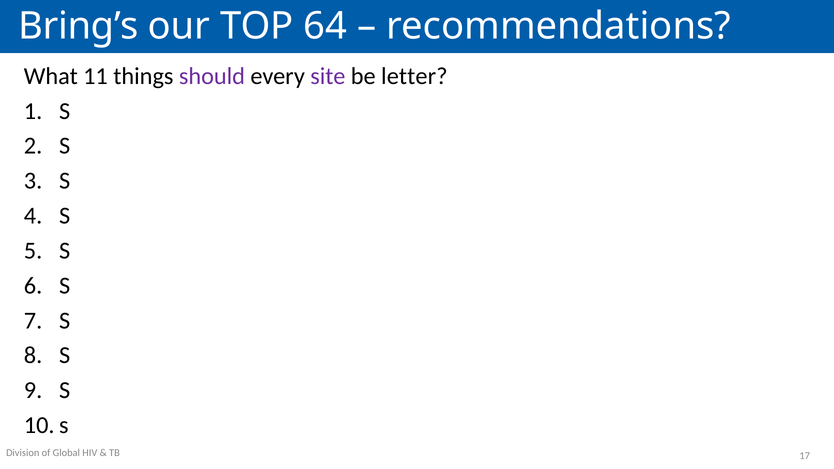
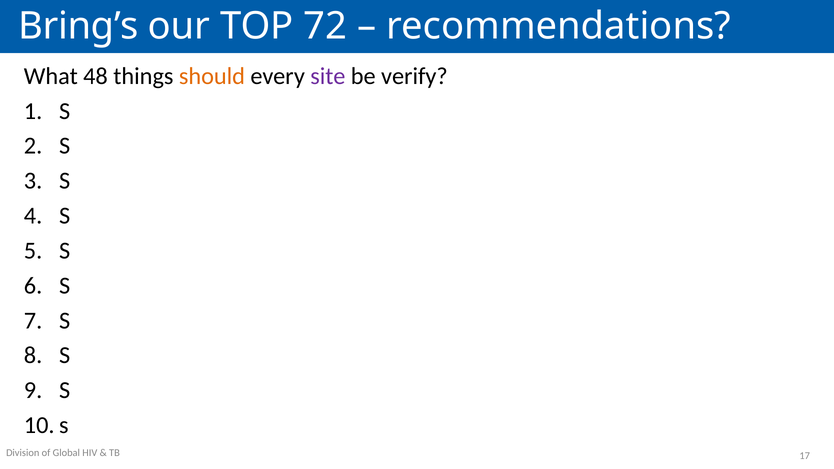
64: 64 -> 72
11: 11 -> 48
should colour: purple -> orange
letter: letter -> verify
